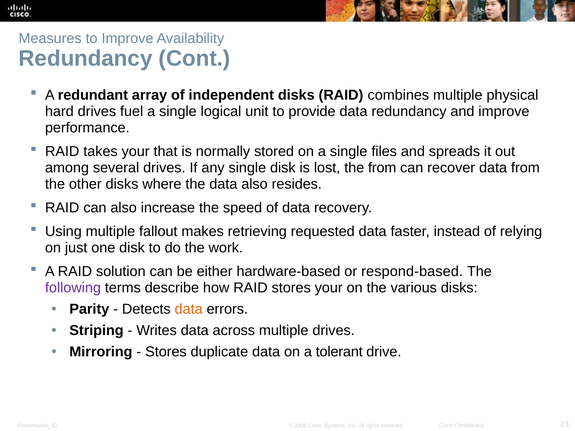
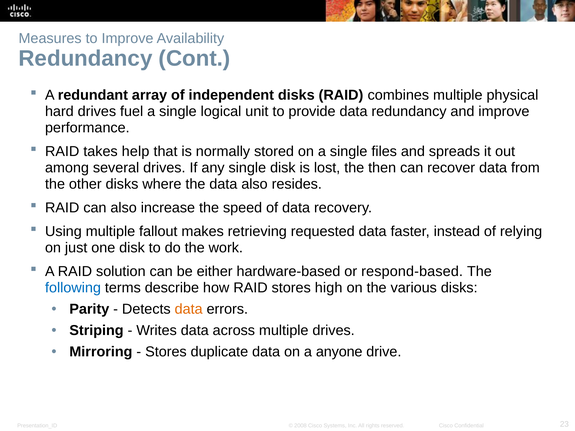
takes your: your -> help
the from: from -> then
following colour: purple -> blue
stores your: your -> high
tolerant: tolerant -> anyone
